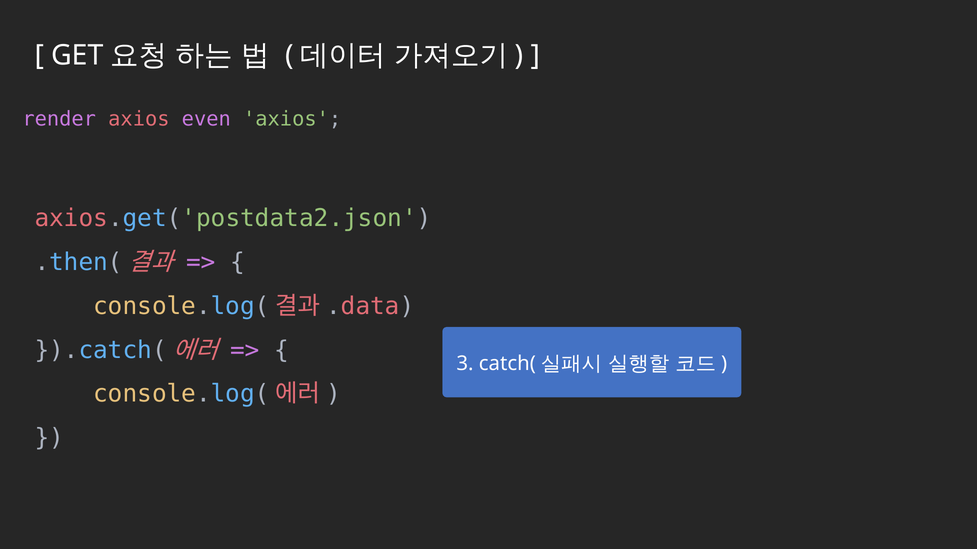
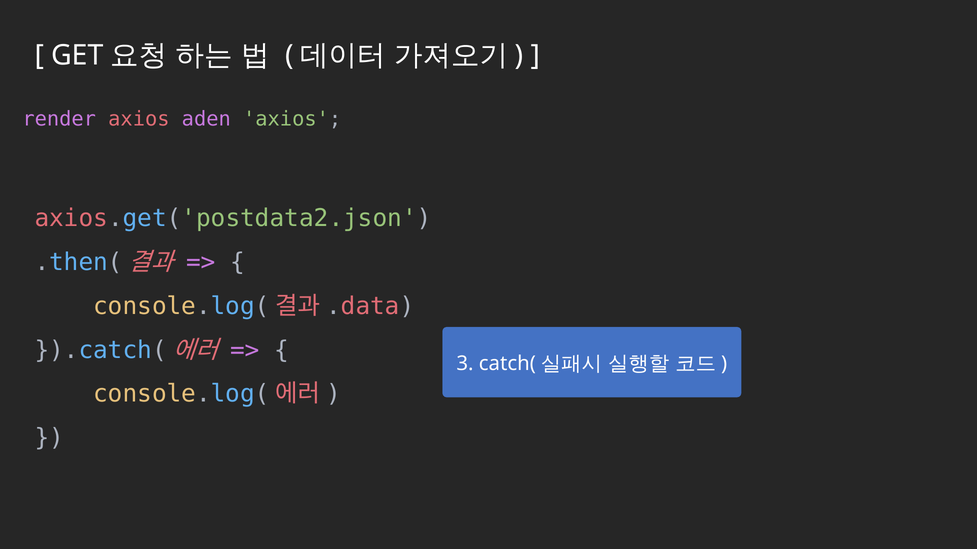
even: even -> aden
